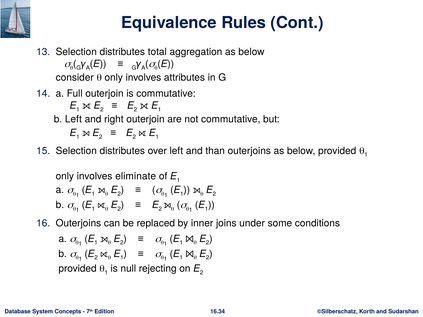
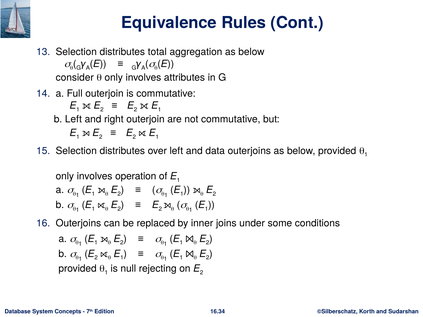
than: than -> data
eliminate: eliminate -> operation
